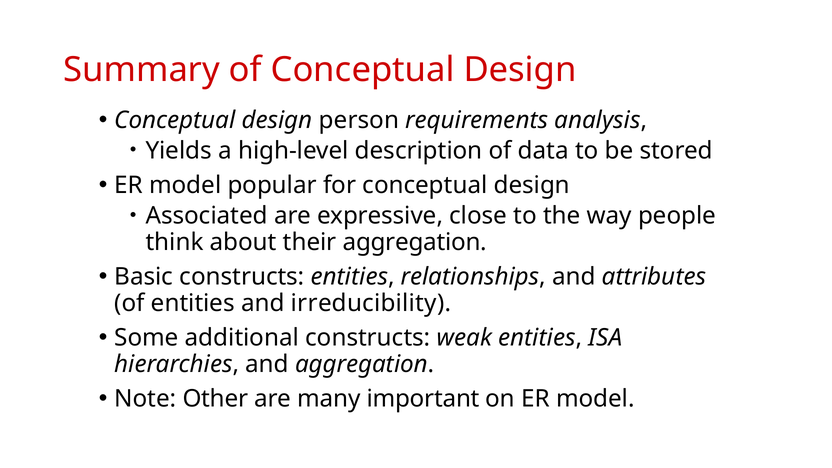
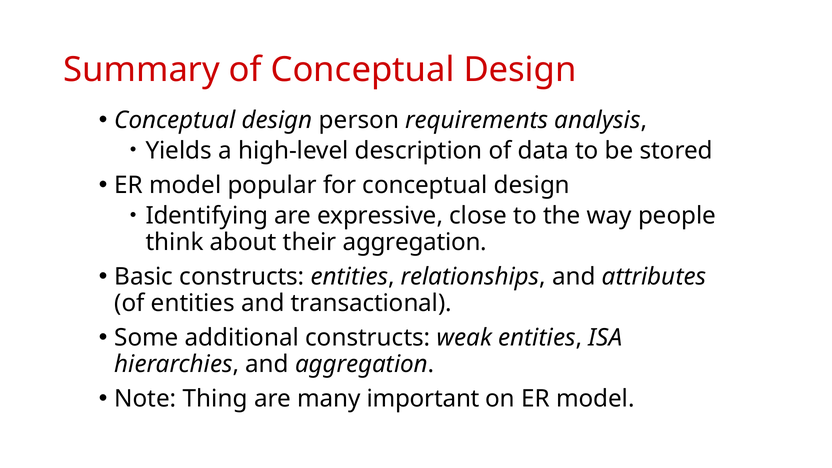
Associated: Associated -> Identifying
irreducibility: irreducibility -> transactional
Other: Other -> Thing
